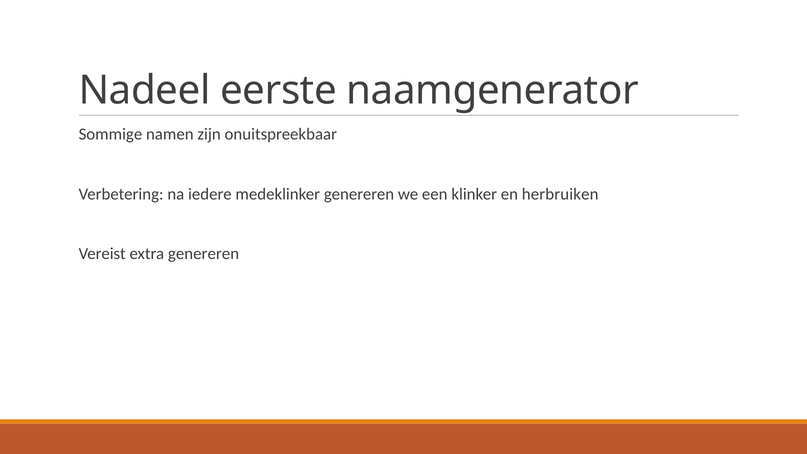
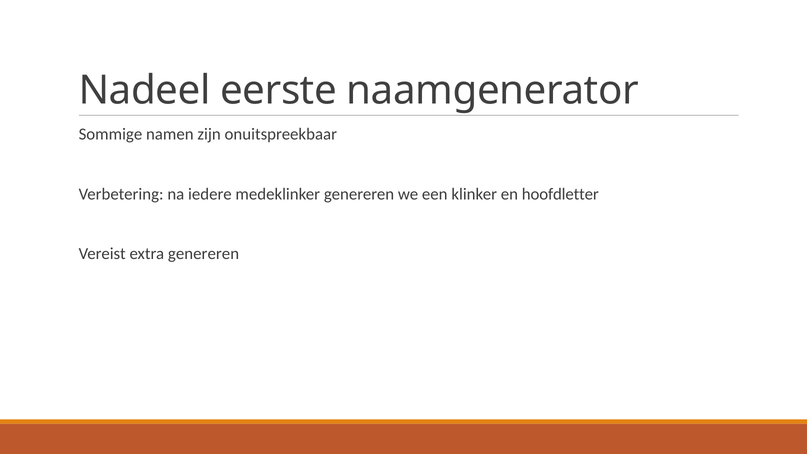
herbruiken: herbruiken -> hoofdletter
